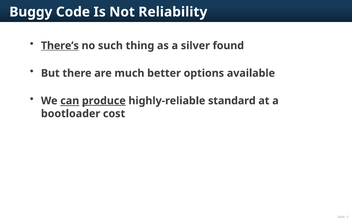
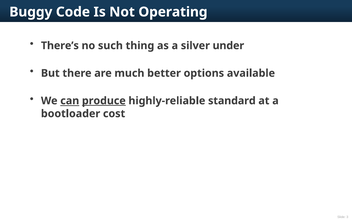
Reliability: Reliability -> Operating
There’s underline: present -> none
found: found -> under
